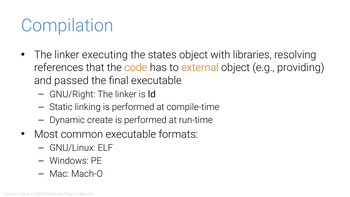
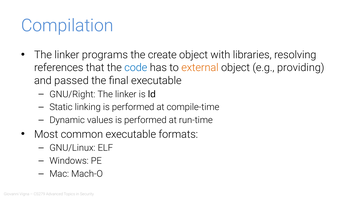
executing: executing -> programs
states: states -> create
code colour: orange -> blue
create: create -> values
